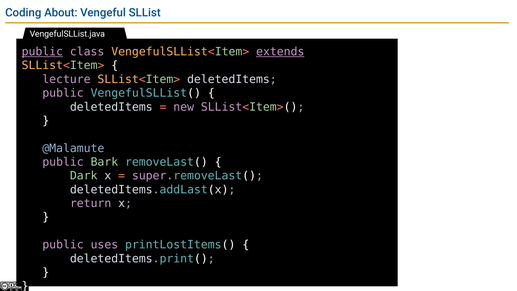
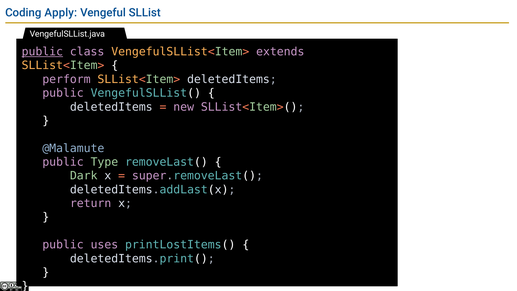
About: About -> Apply
extends underline: present -> none
lecture: lecture -> perform
Bark: Bark -> Type
